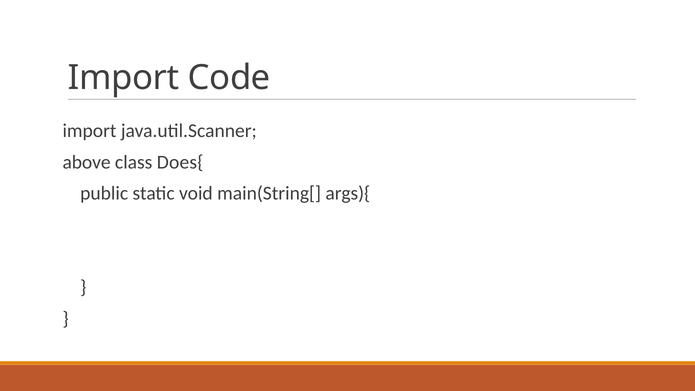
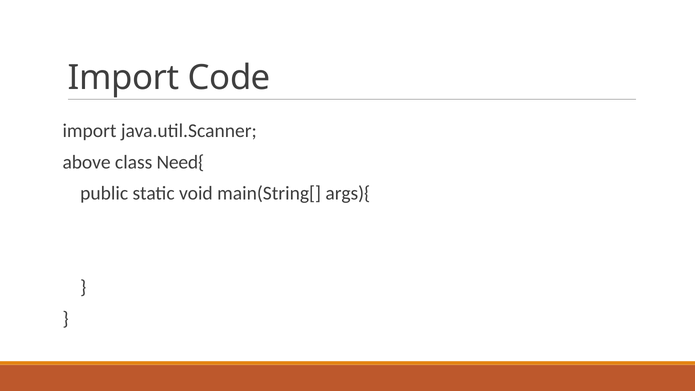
Does{: Does{ -> Need{
